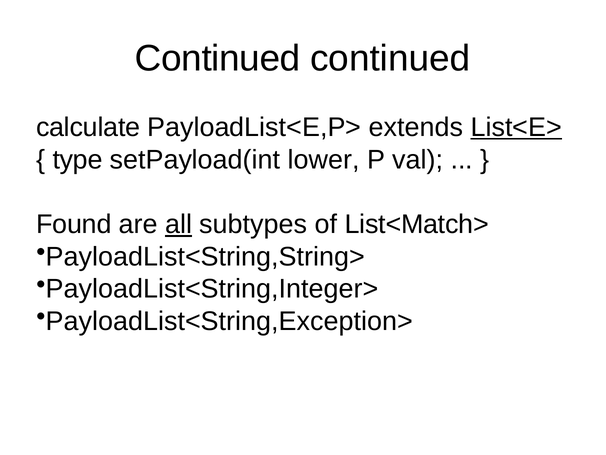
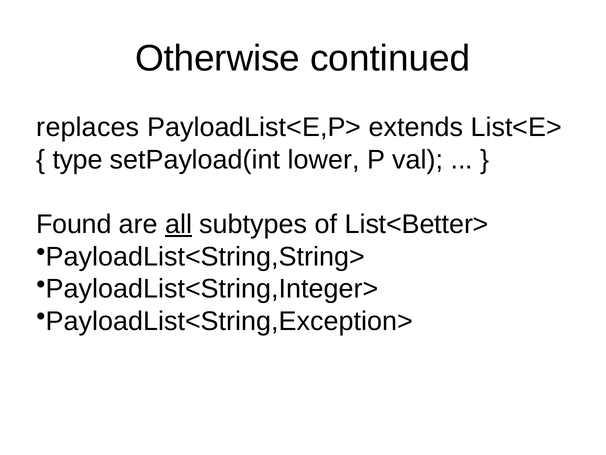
Continued at (218, 59): Continued -> Otherwise
calculate: calculate -> replaces
List<E> underline: present -> none
List<Match>: List<Match> -> List<Better>
